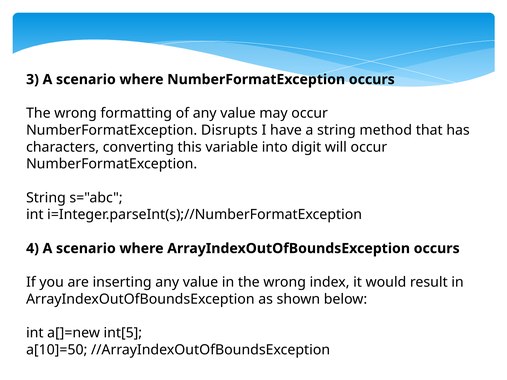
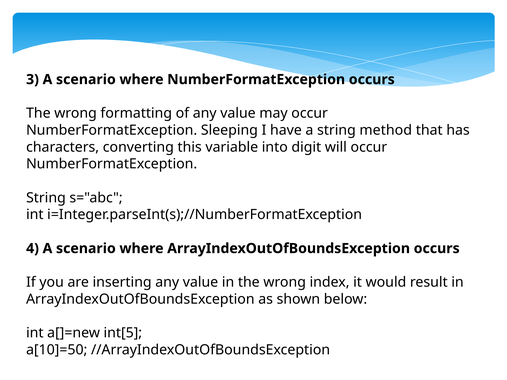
Disrupts: Disrupts -> Sleeping
